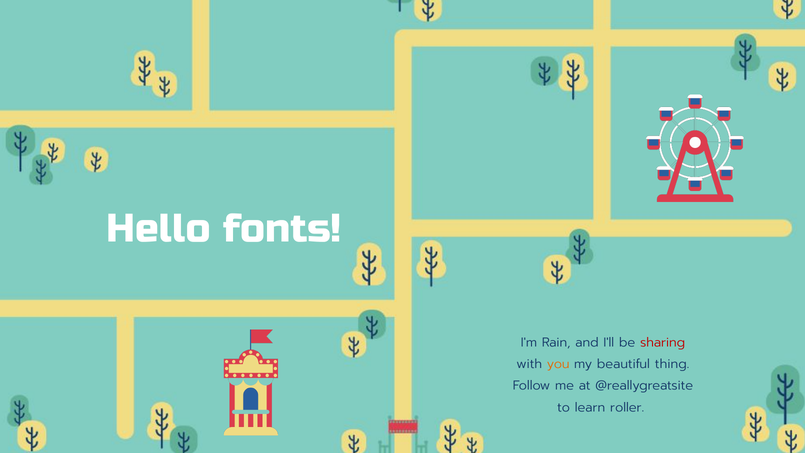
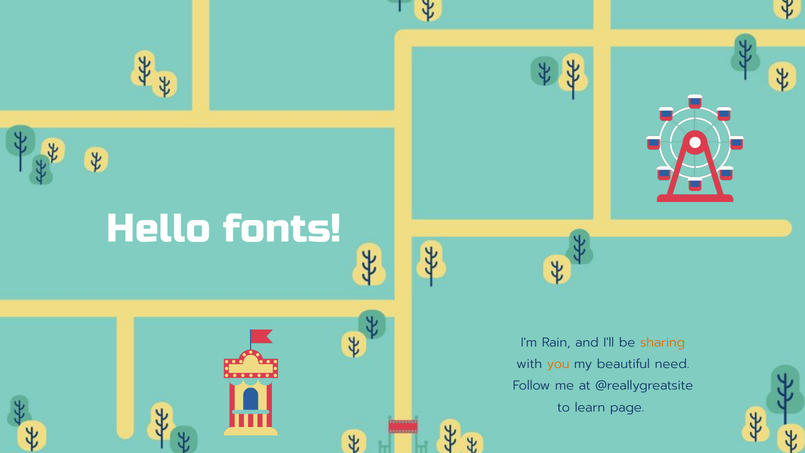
sharing colour: red -> orange
thing: thing -> need
roller: roller -> page
